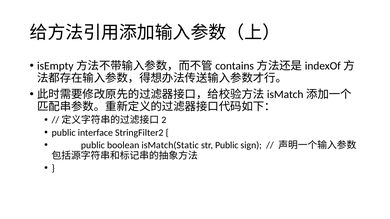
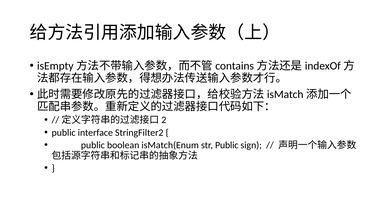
isMatch(Static: isMatch(Static -> isMatch(Enum
